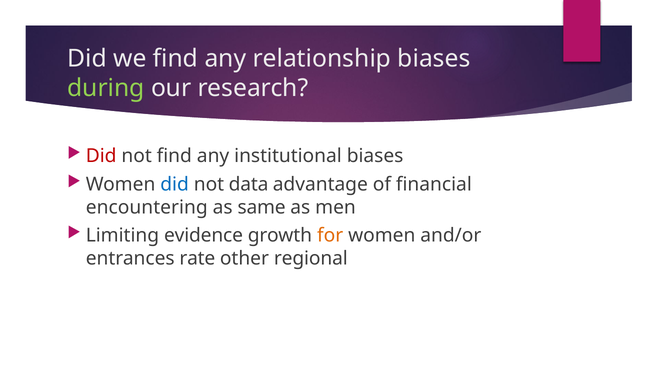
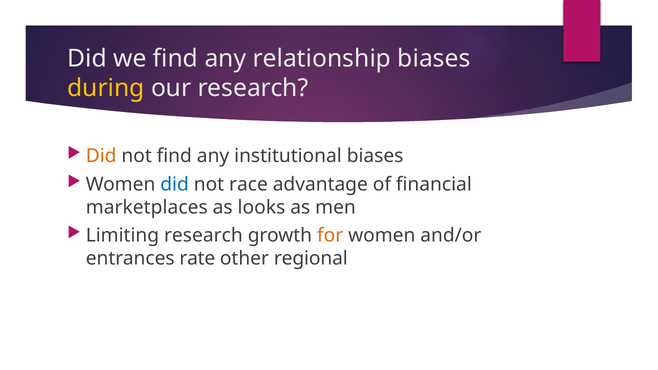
during colour: light green -> yellow
Did at (101, 156) colour: red -> orange
data: data -> race
encountering: encountering -> marketplaces
same: same -> looks
Limiting evidence: evidence -> research
